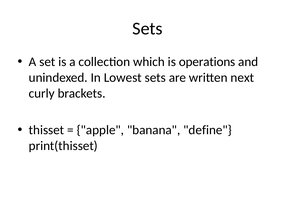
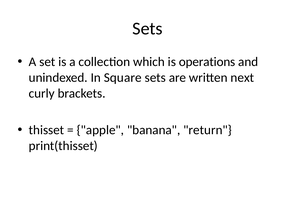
Lowest: Lowest -> Square
define: define -> return
